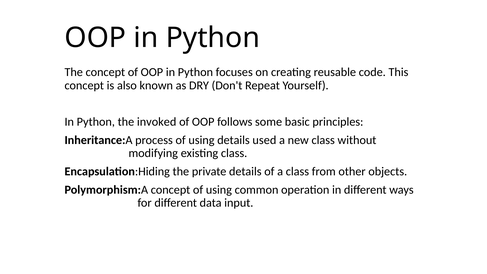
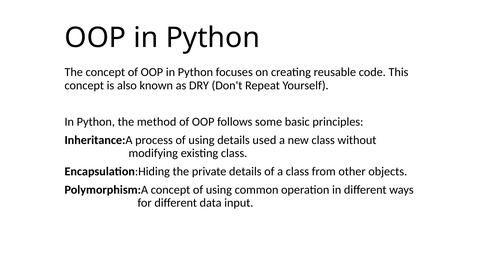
invoked: invoked -> method
